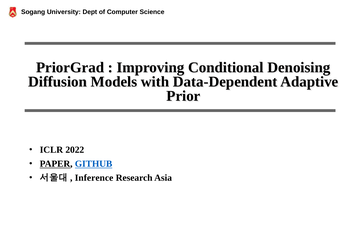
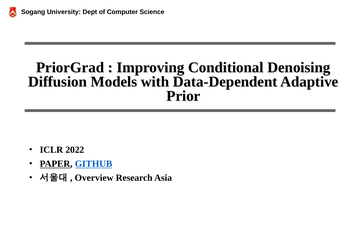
Inference: Inference -> Overview
